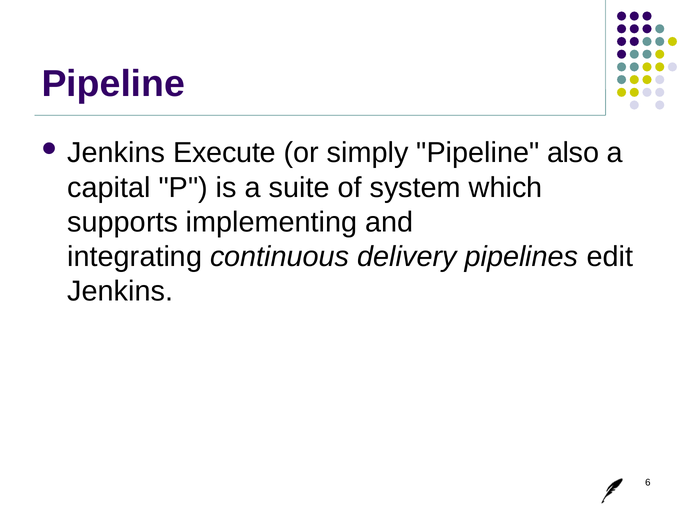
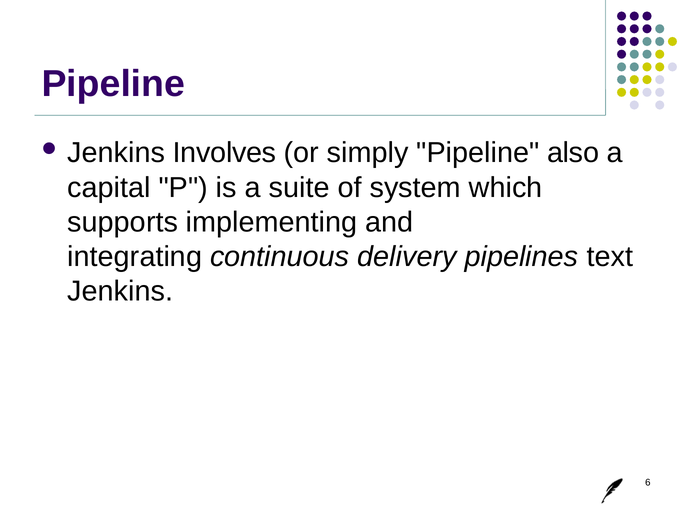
Execute: Execute -> Involves
edit: edit -> text
